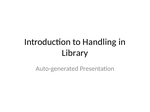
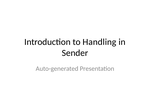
Library: Library -> Sender
